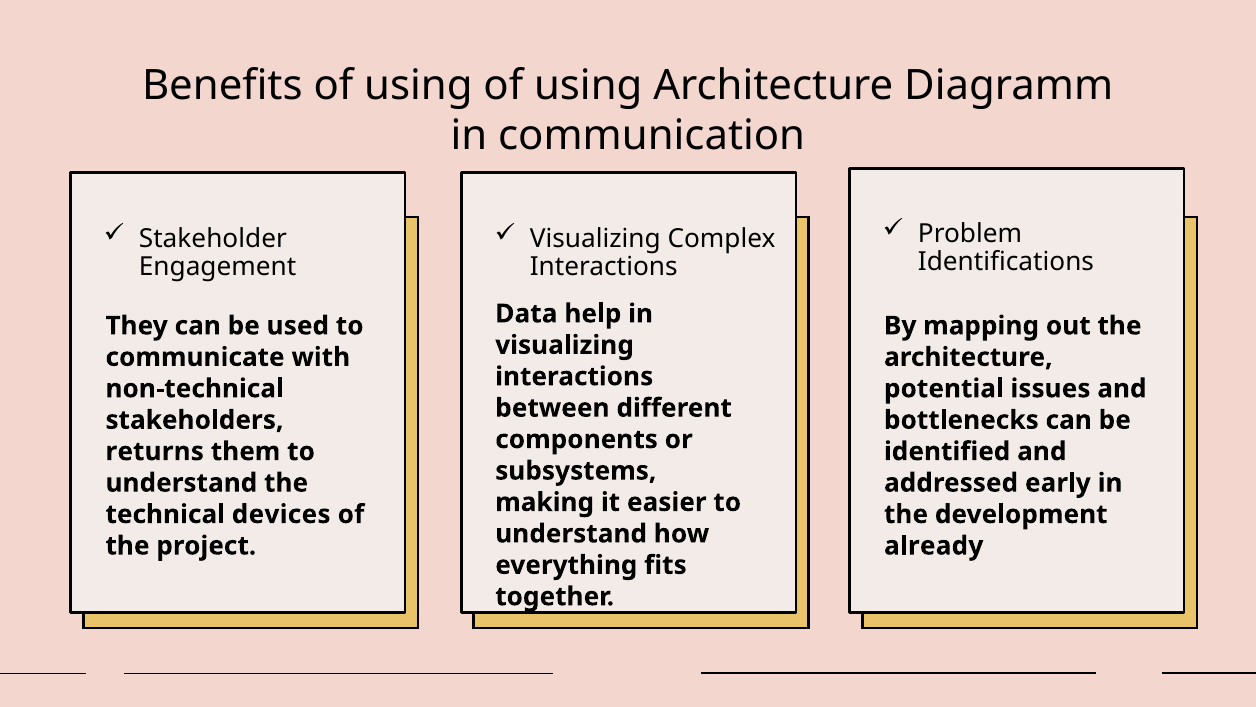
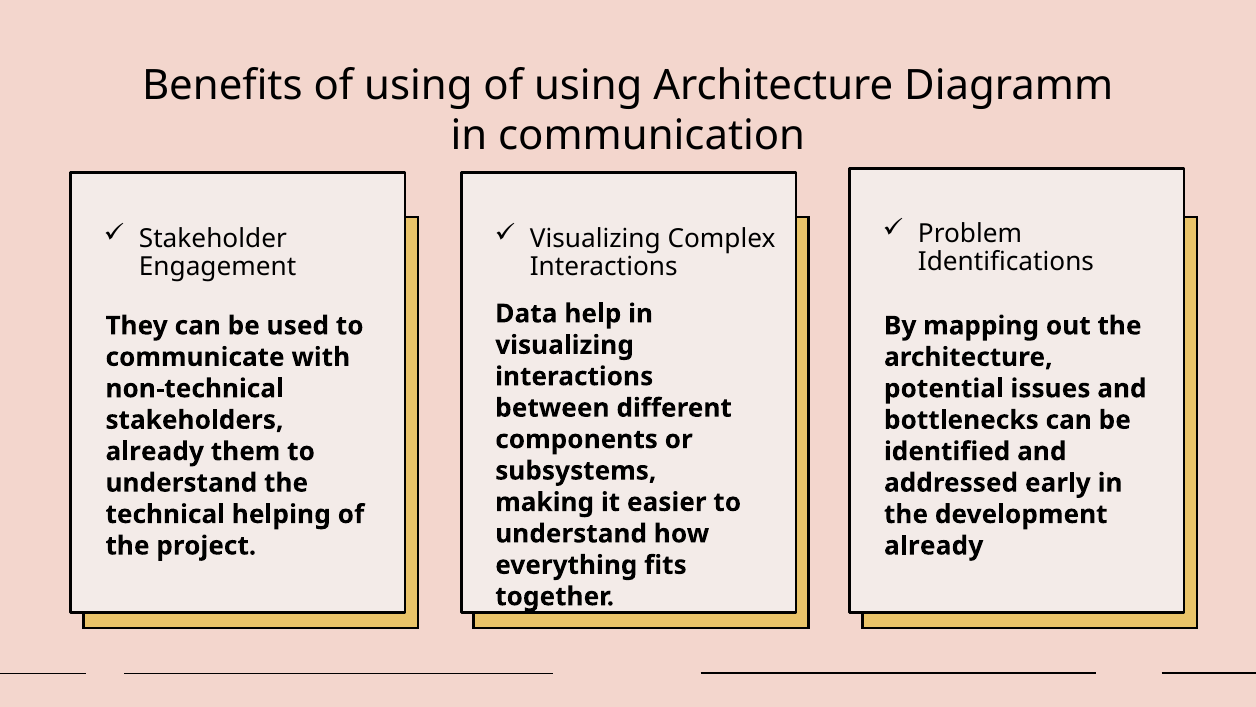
returns at (155, 451): returns -> already
devices: devices -> helping
